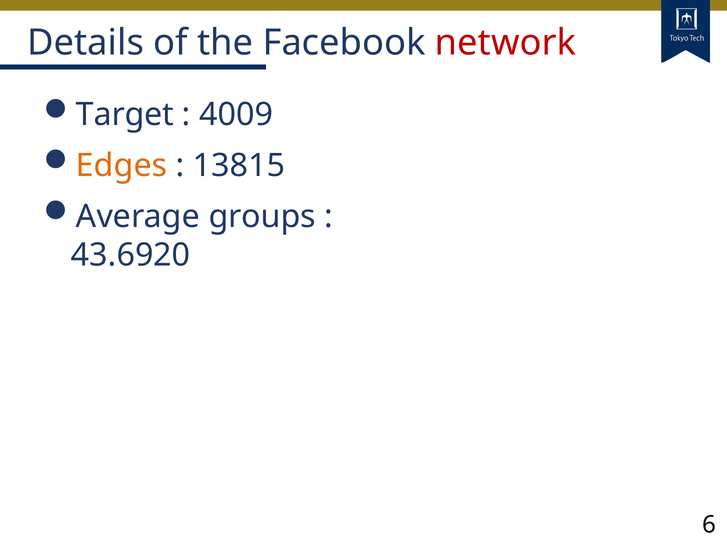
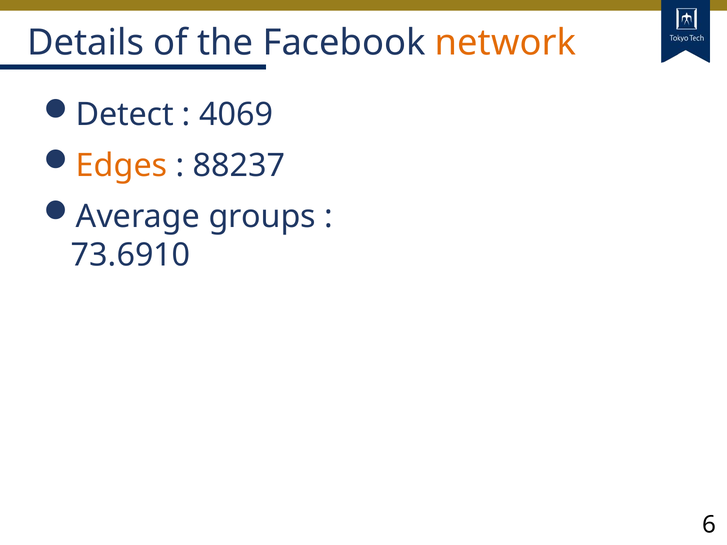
network colour: red -> orange
Target: Target -> Detect
4009: 4009 -> 4069
13815: 13815 -> 88237
43.6920: 43.6920 -> 73.6910
